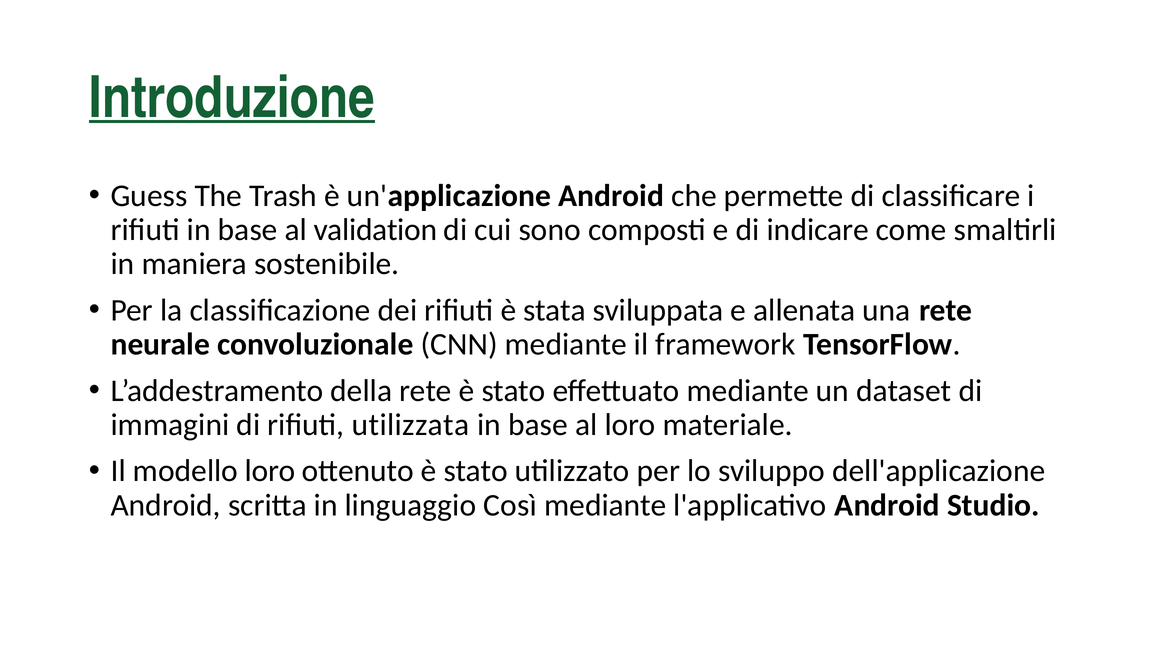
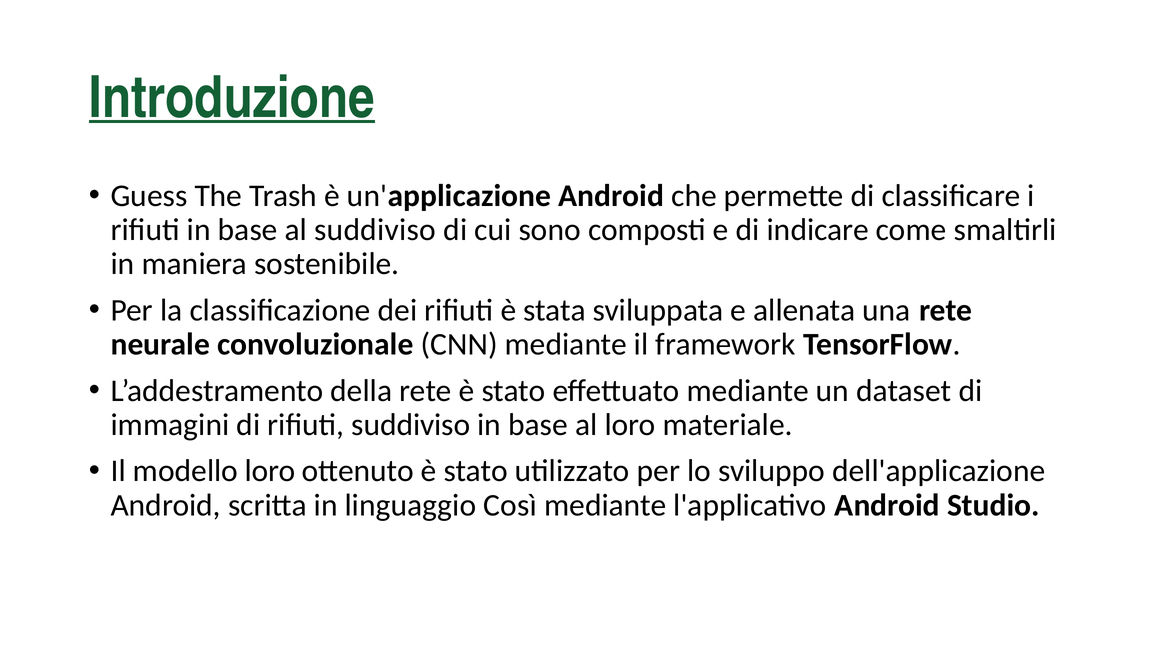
al validation: validation -> suddiviso
rifiuti utilizzata: utilizzata -> suddiviso
